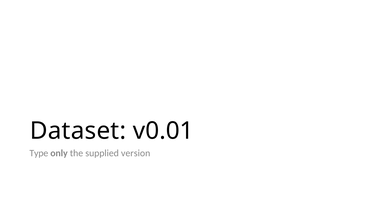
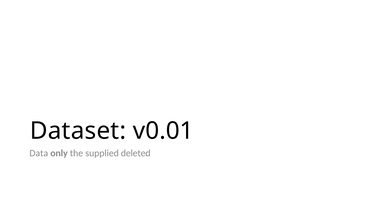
Type: Type -> Data
version: version -> deleted
